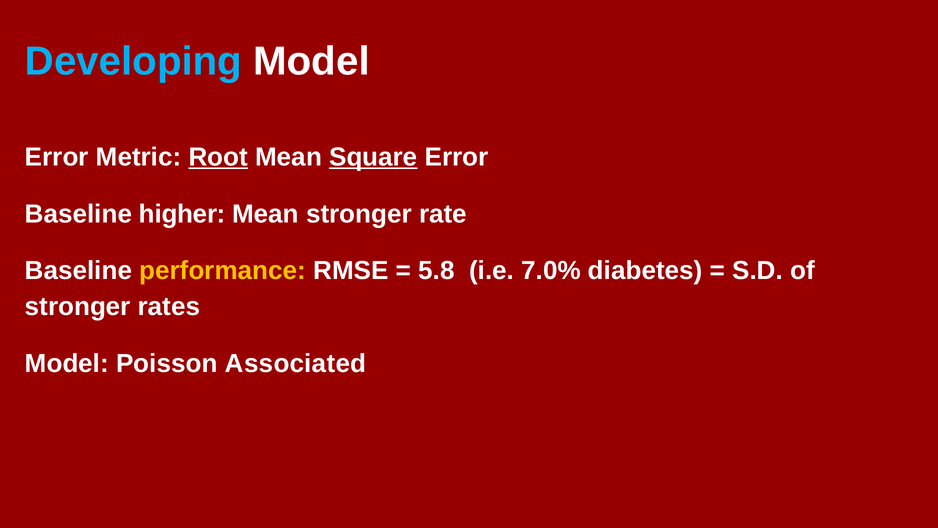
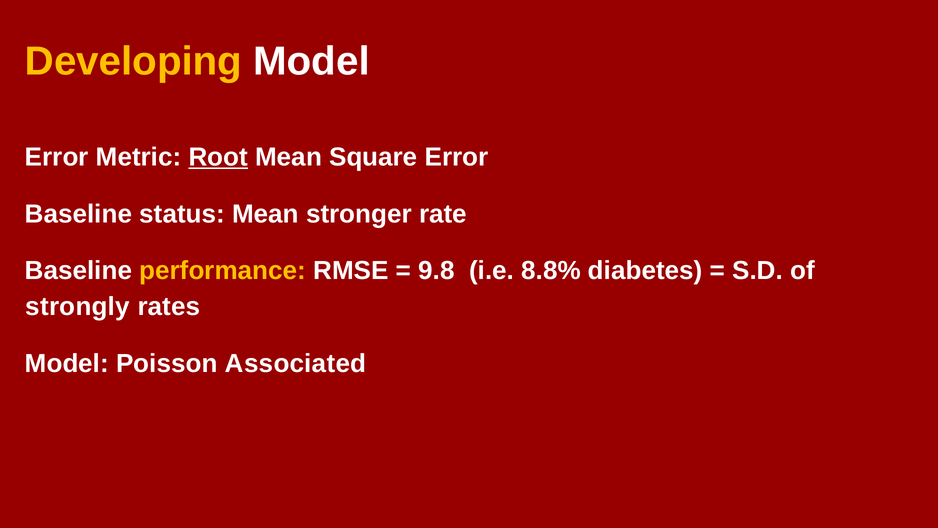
Developing colour: light blue -> yellow
Square underline: present -> none
higher: higher -> status
5.8: 5.8 -> 9.8
7.0%: 7.0% -> 8.8%
stronger at (78, 307): stronger -> strongly
